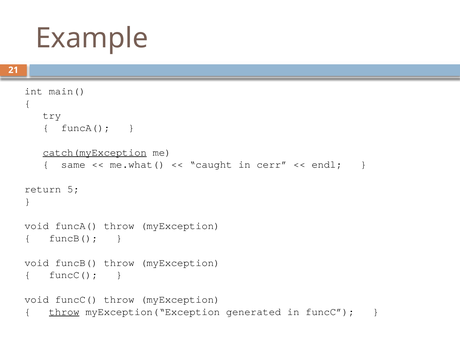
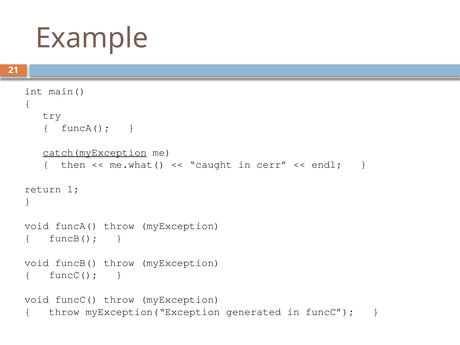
same: same -> then
5: 5 -> 1
throw at (64, 312) underline: present -> none
